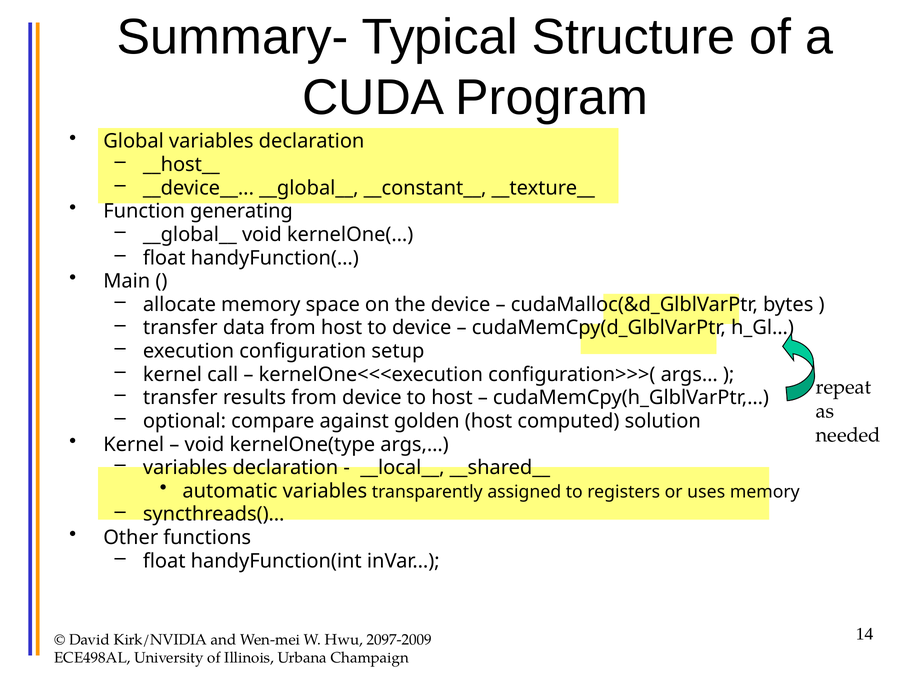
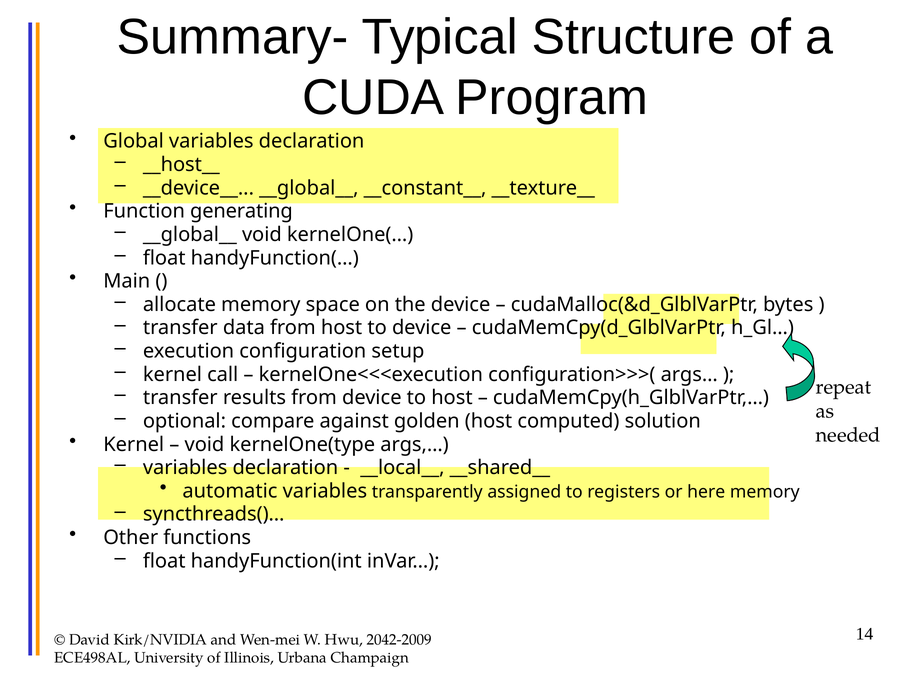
uses: uses -> here
2097-2009: 2097-2009 -> 2042-2009
